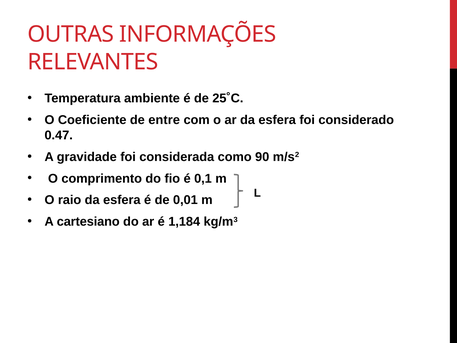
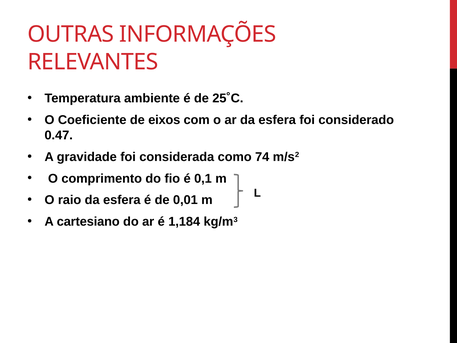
entre: entre -> eixos
90: 90 -> 74
